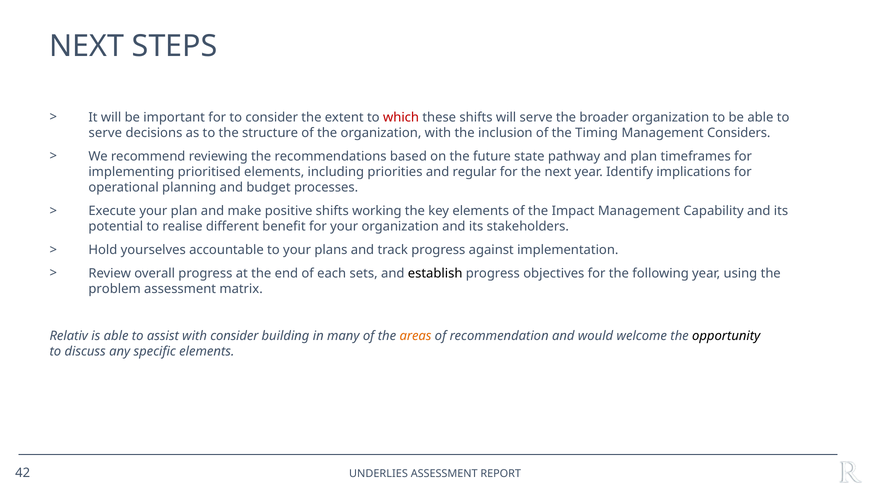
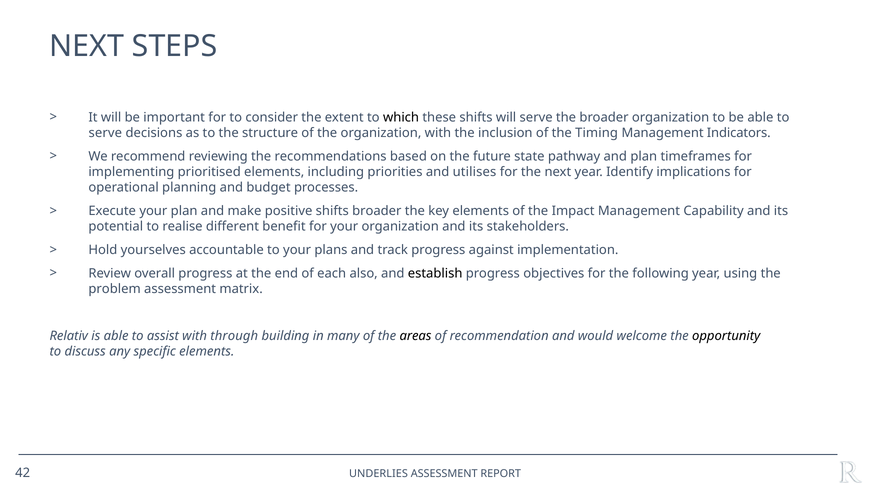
which colour: red -> black
Considers: Considers -> Indicators
regular: regular -> utilises
shifts working: working -> broader
sets: sets -> also
with consider: consider -> through
areas colour: orange -> black
